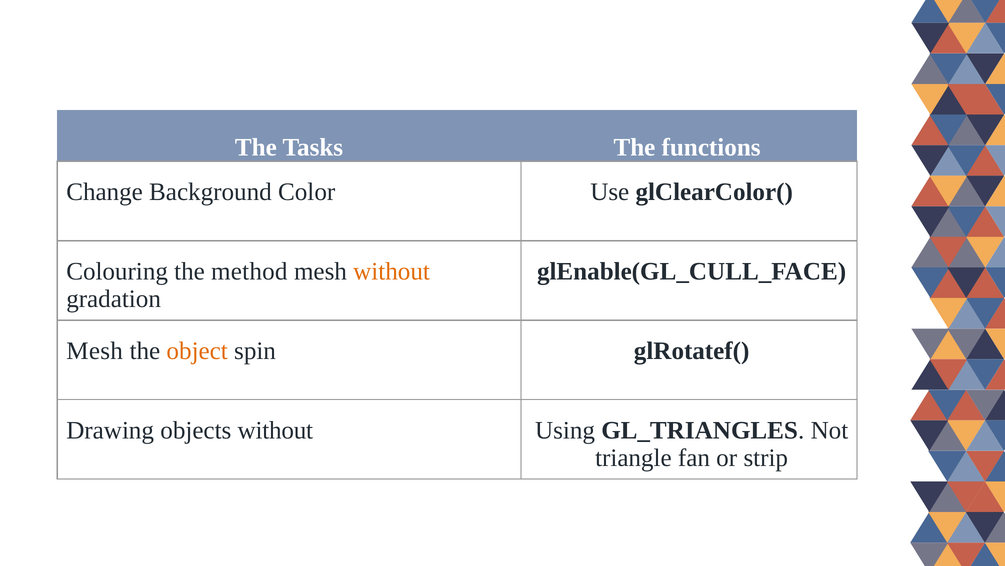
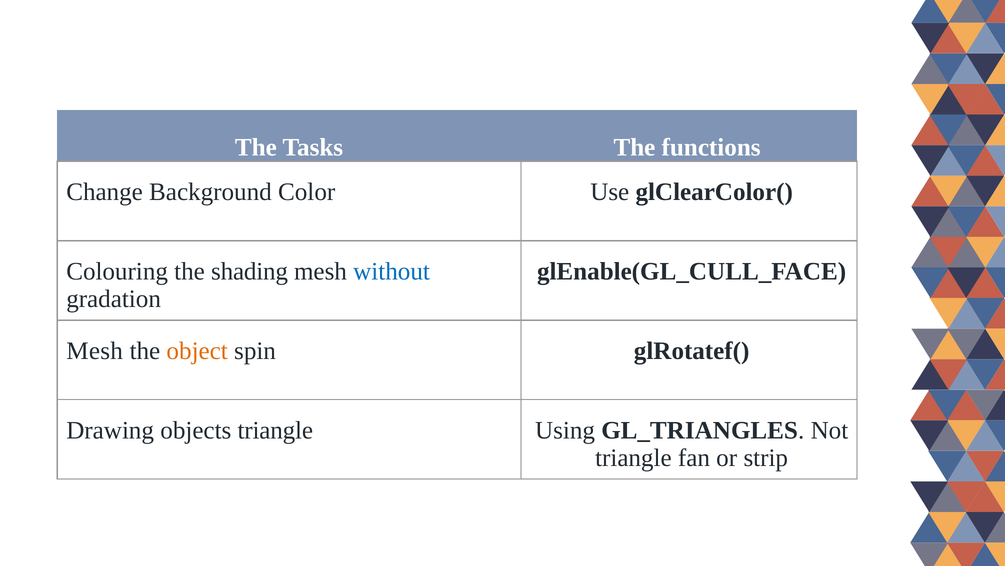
method: method -> shading
without at (392, 271) colour: orange -> blue
objects without: without -> triangle
